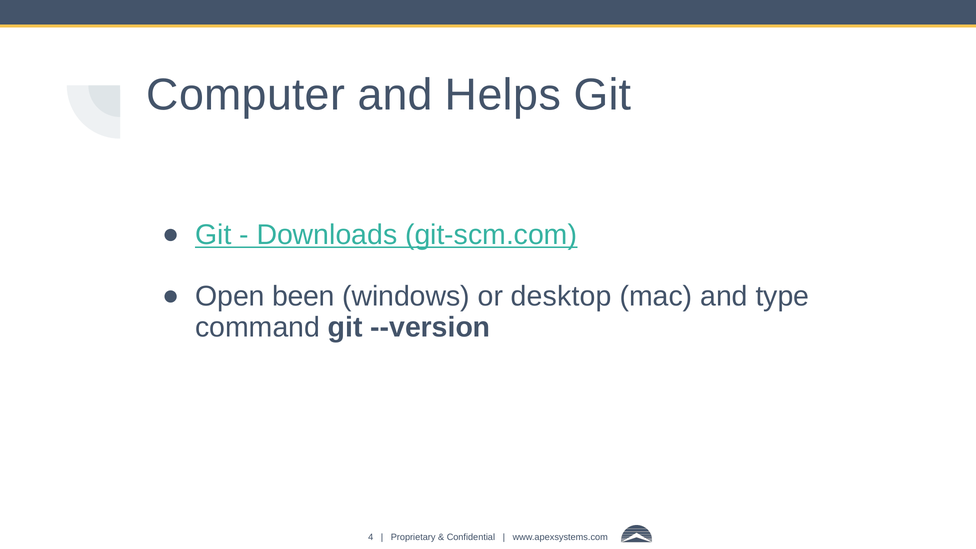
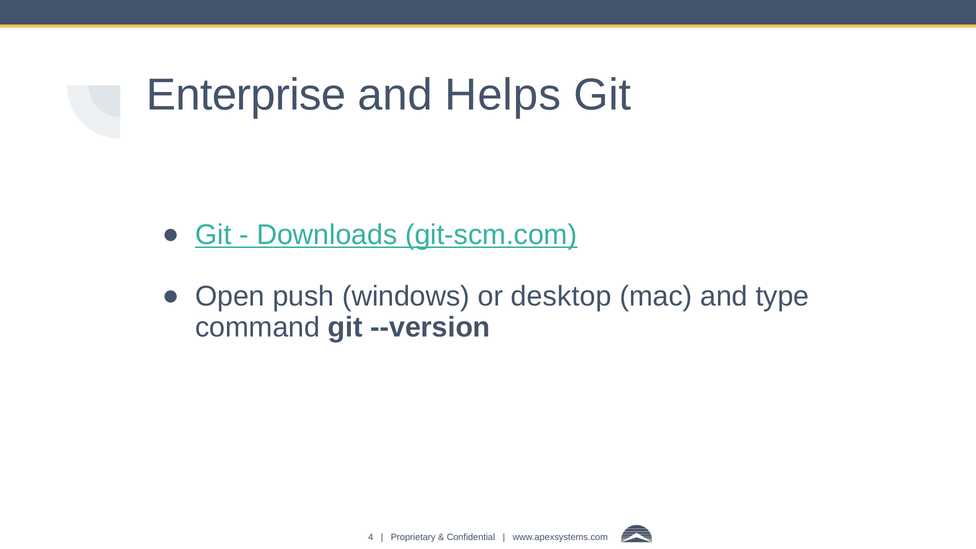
Computer: Computer -> Enterprise
been: been -> push
